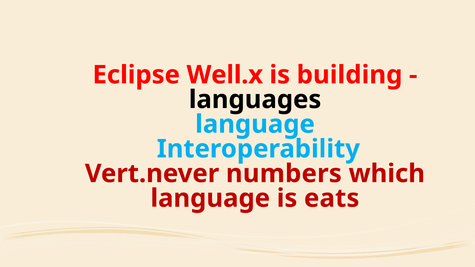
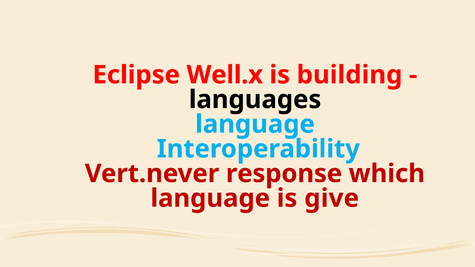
numbers: numbers -> response
eats: eats -> give
